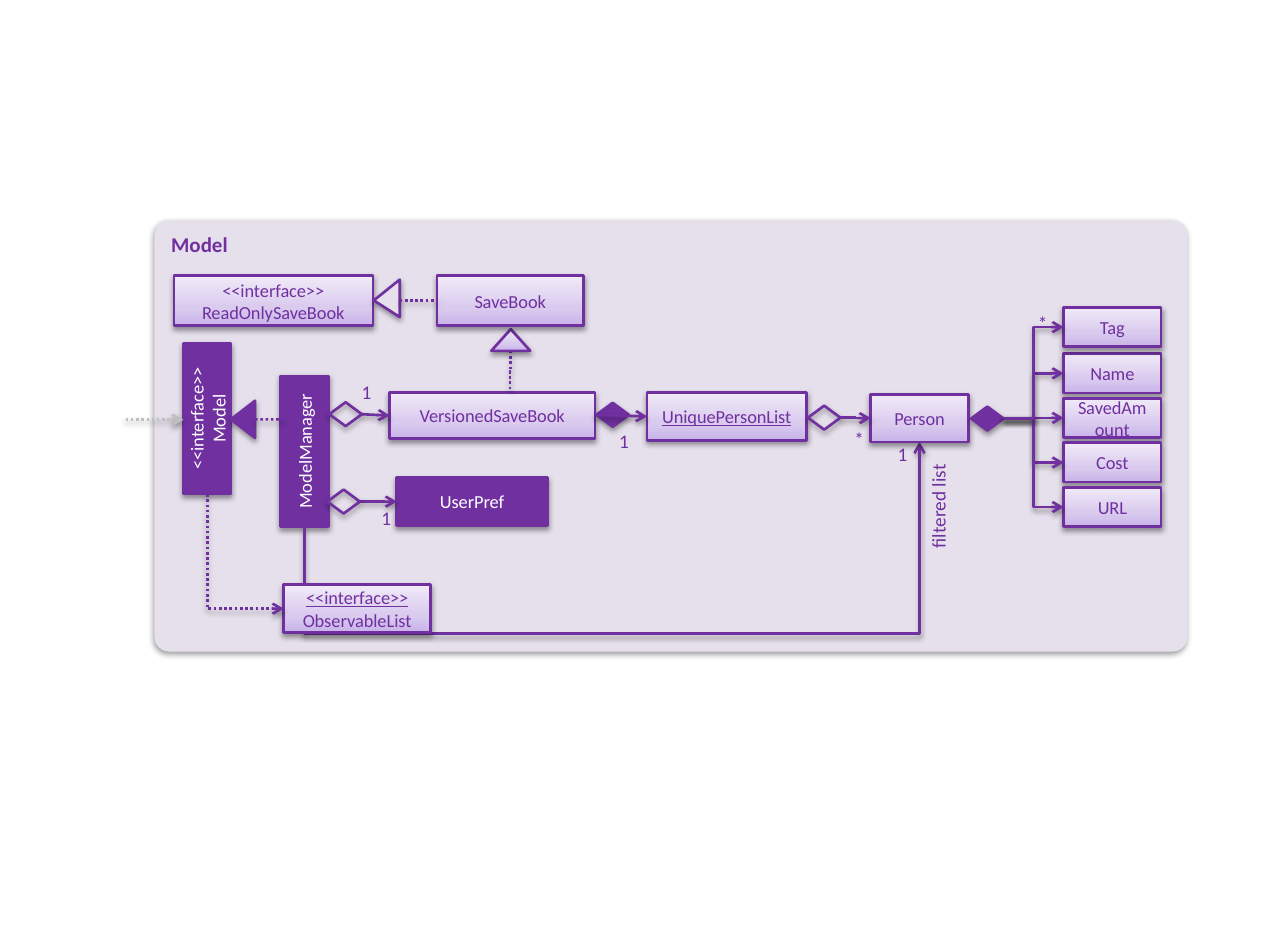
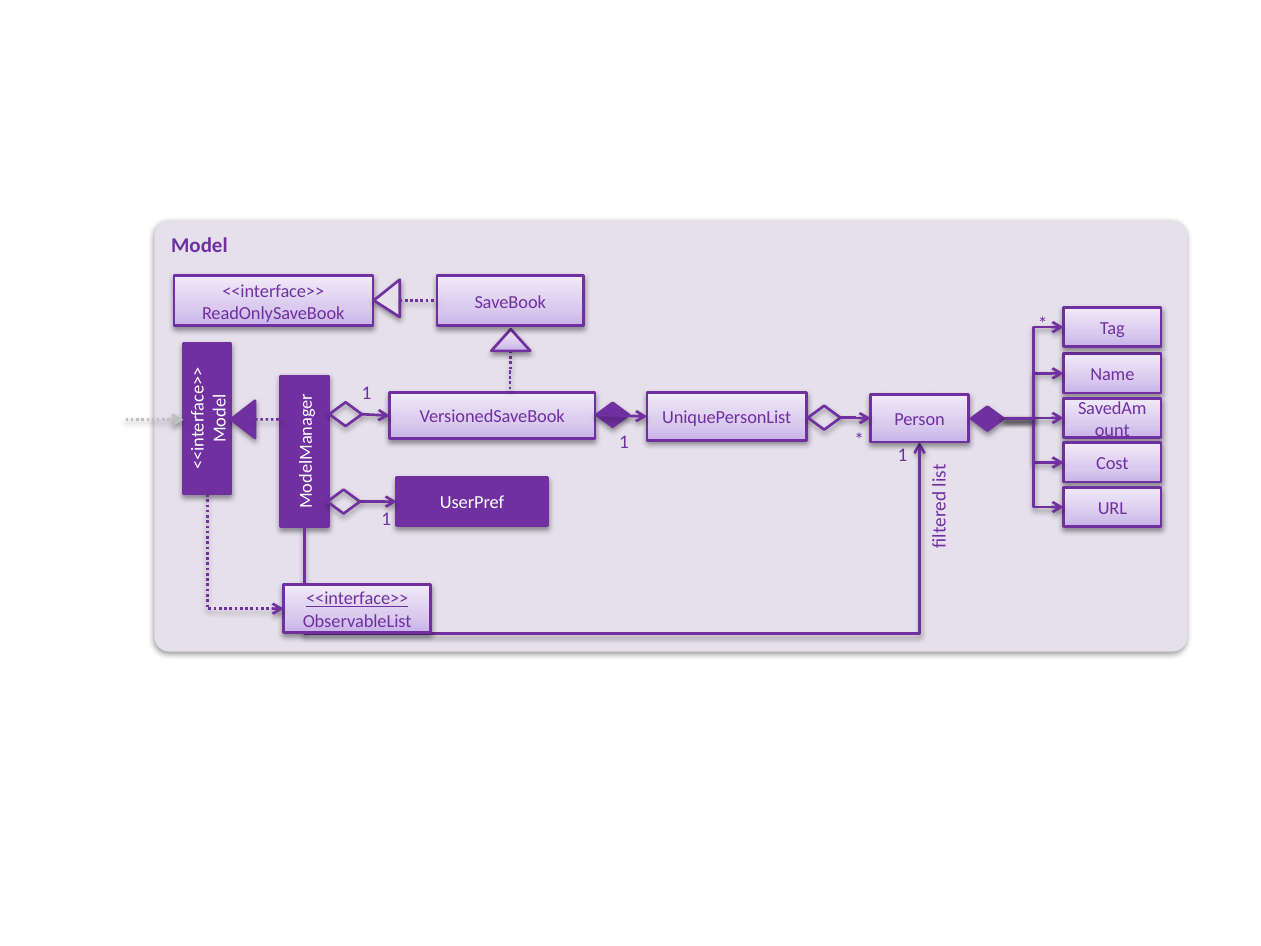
UniquePersonList underline: present -> none
